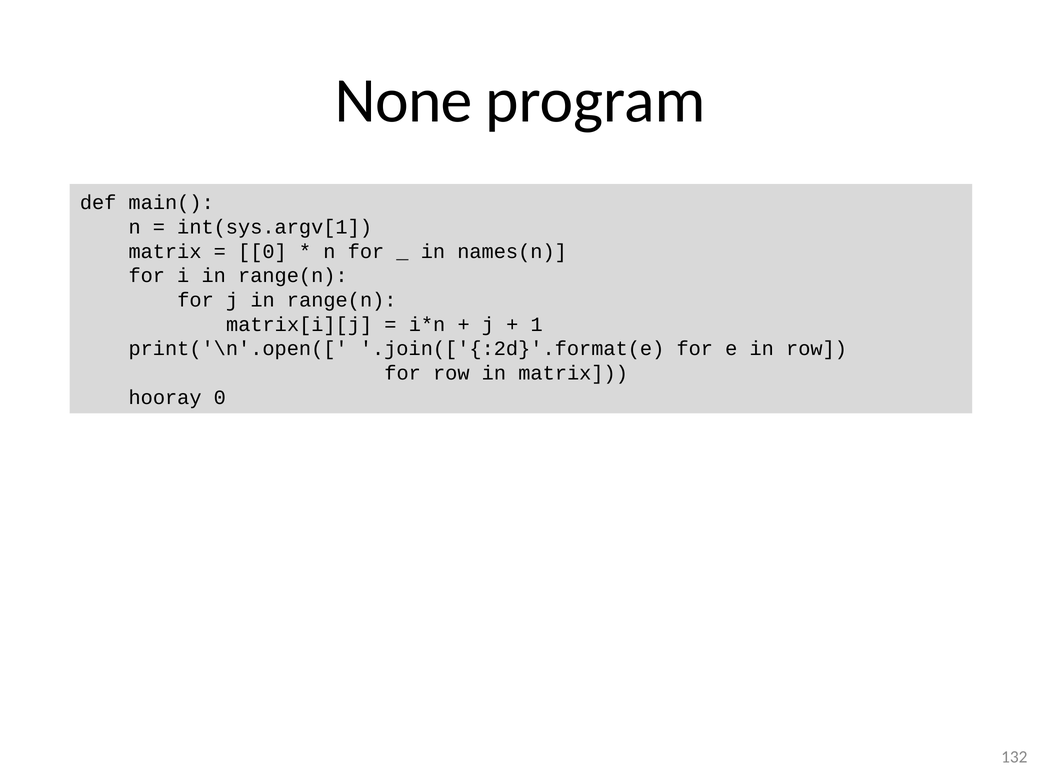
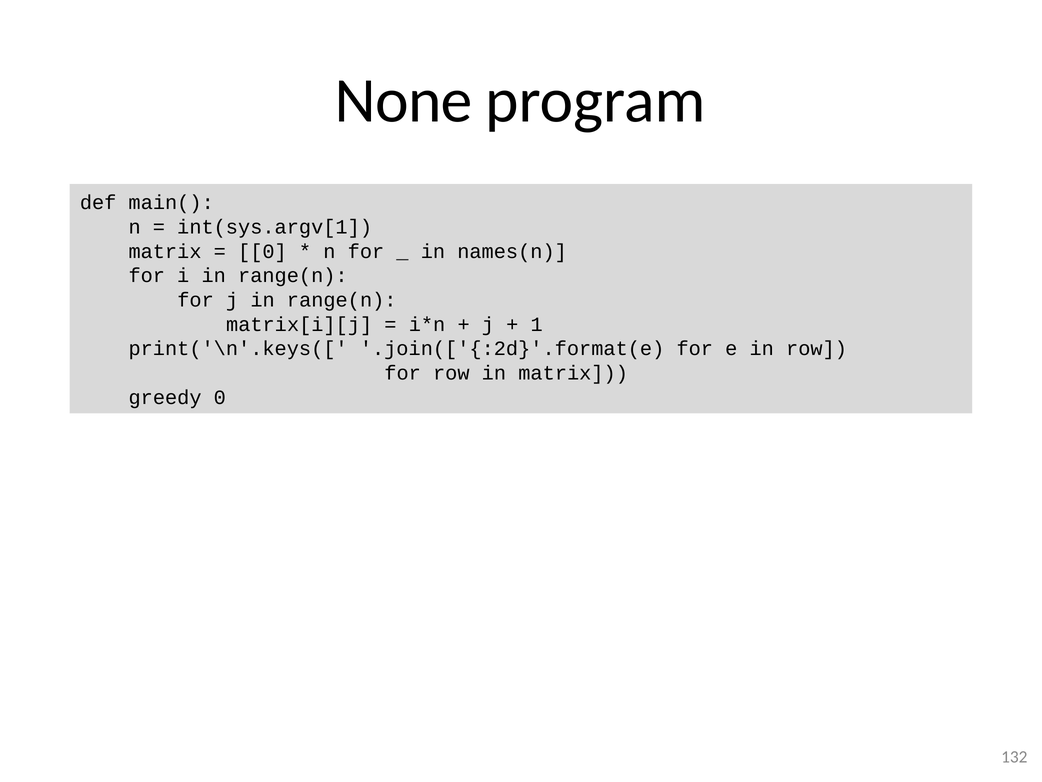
print('\n'.open([: print('\n'.open([ -> print('\n'.keys([
hooray: hooray -> greedy
